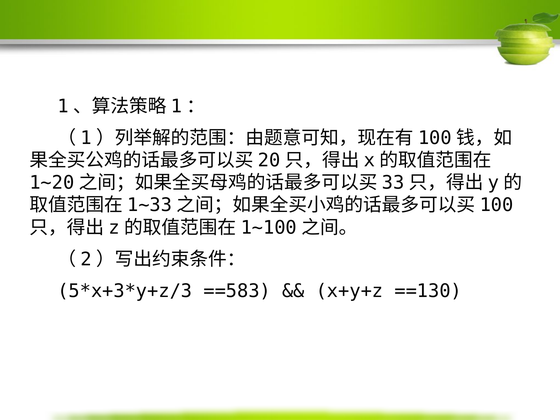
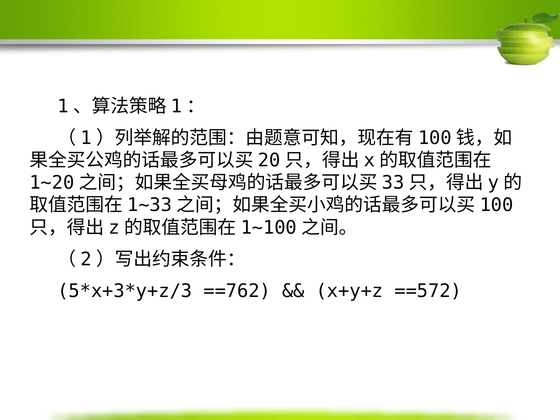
==583: ==583 -> ==762
==130: ==130 -> ==572
